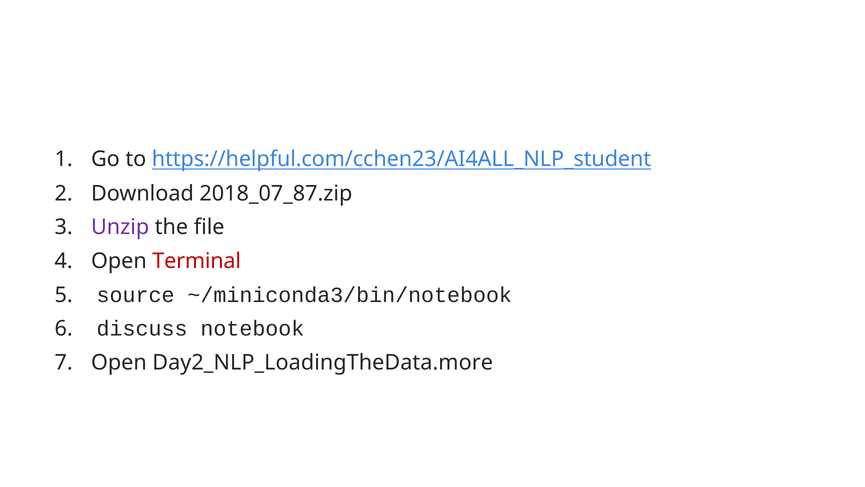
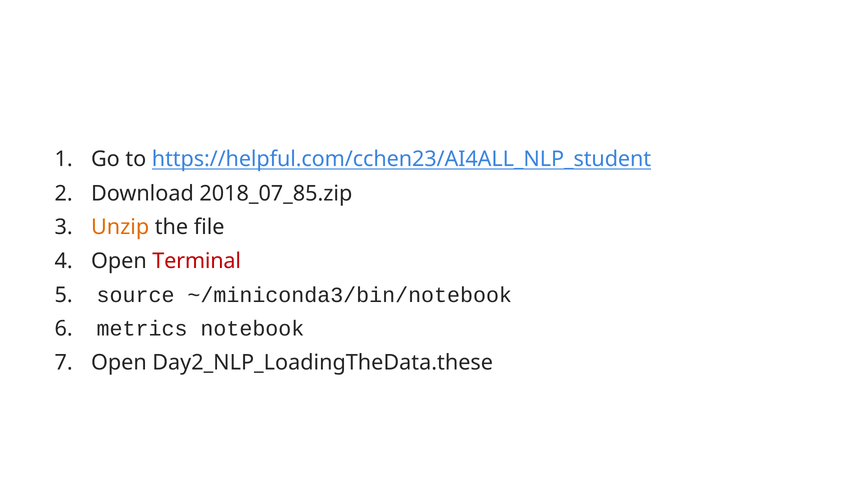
2018_07_87.zip: 2018_07_87.zip -> 2018_07_85.zip
Unzip colour: purple -> orange
discuss: discuss -> metrics
Day2_NLP_LoadingTheData.more: Day2_NLP_LoadingTheData.more -> Day2_NLP_LoadingTheData.these
